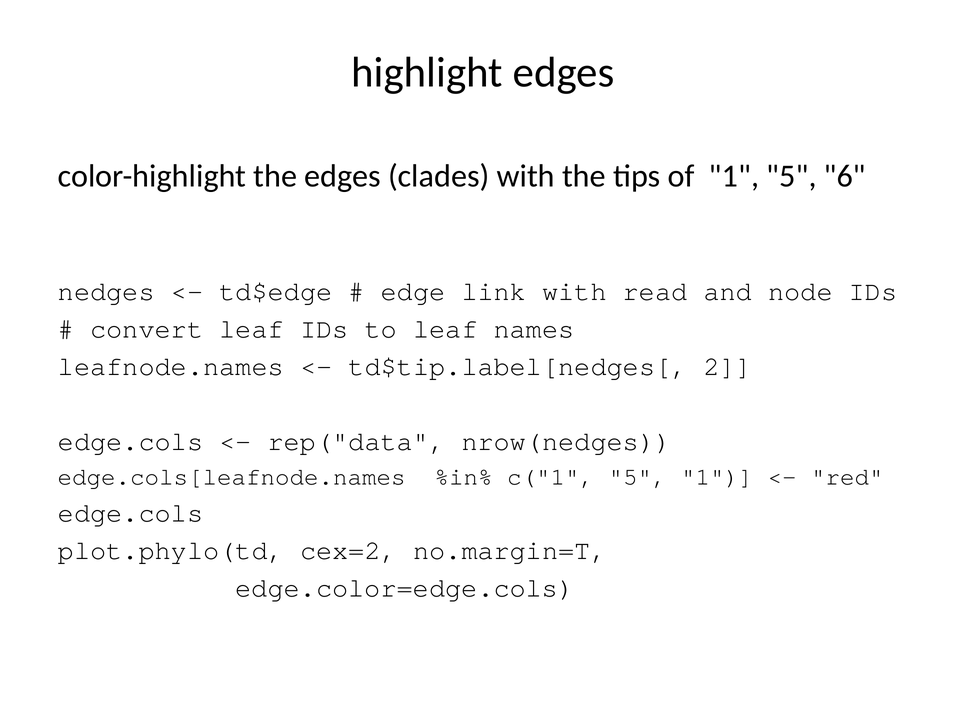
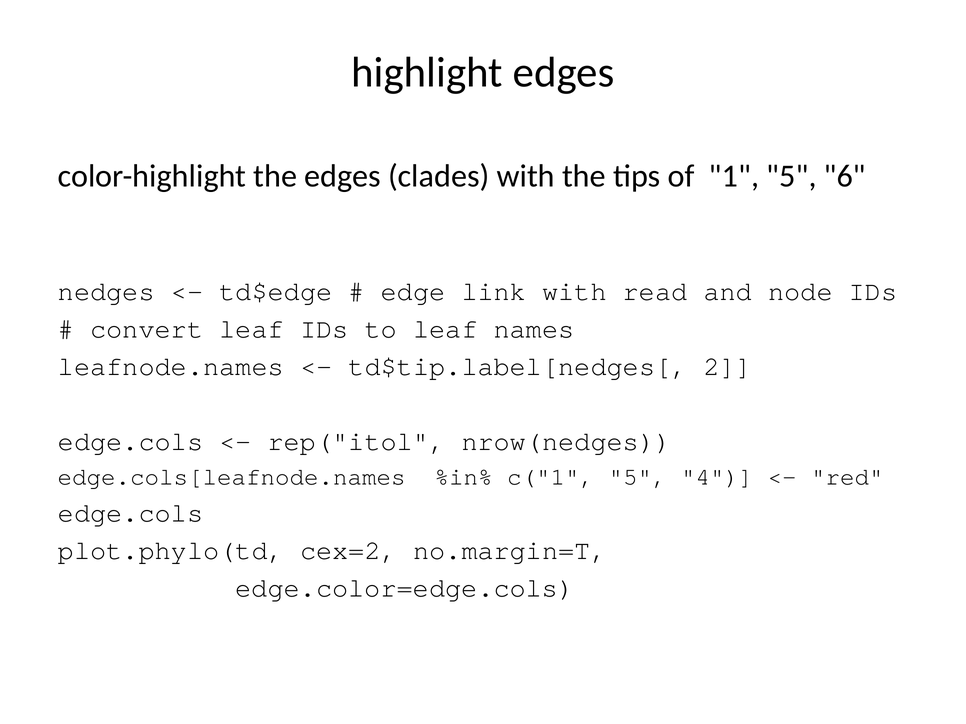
rep("data: rep("data -> rep("itol
5 1: 1 -> 4
